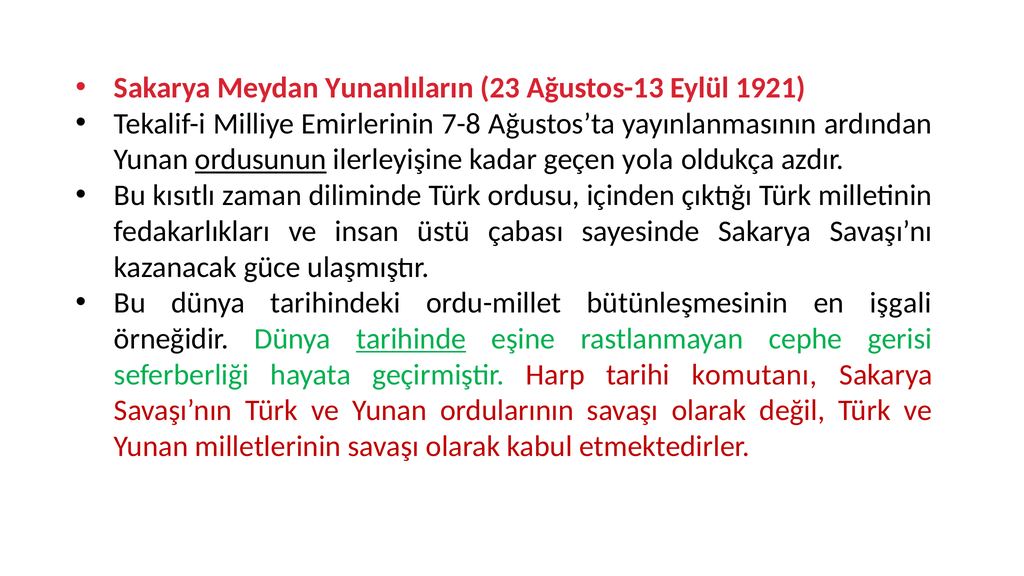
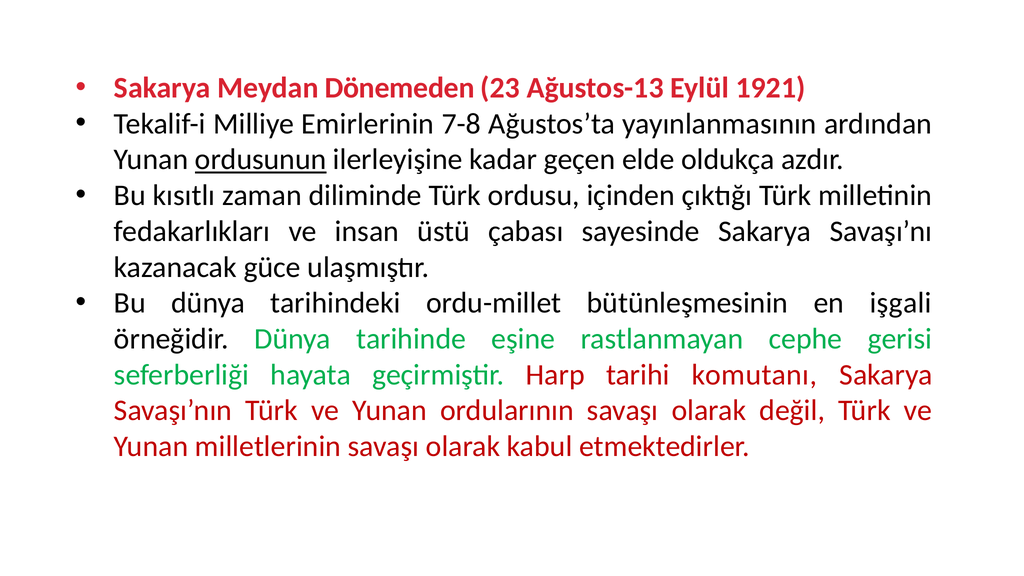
Yunanlıların: Yunanlıların -> Dönemeden
yola: yola -> elde
tarihinde underline: present -> none
